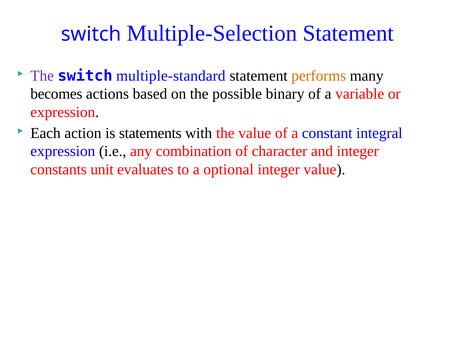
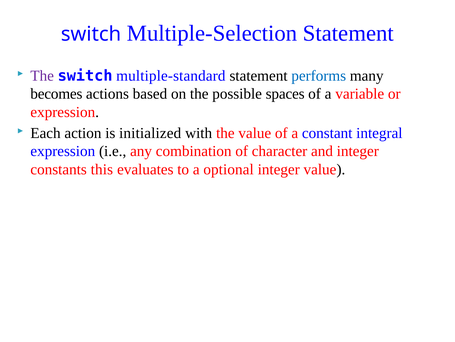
performs colour: orange -> blue
binary: binary -> spaces
statements: statements -> initialized
unit: unit -> this
